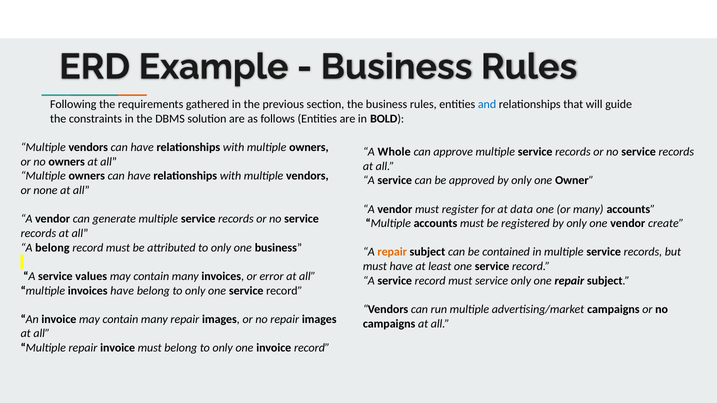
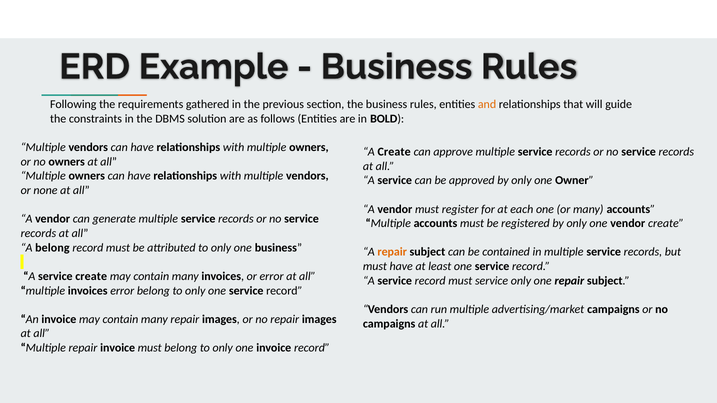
and colour: blue -> orange
A Whole: Whole -> Create
data: data -> each
service values: values -> create
invoices have: have -> error
